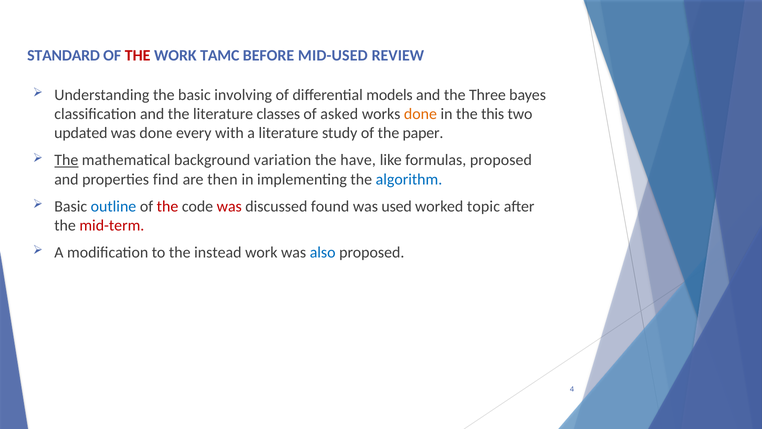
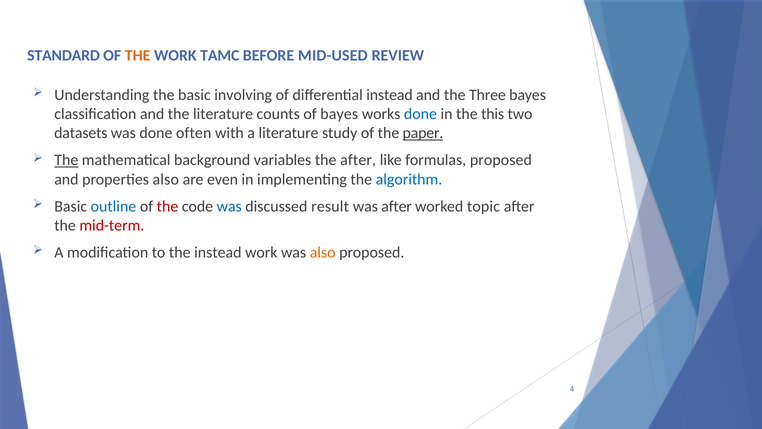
THE at (138, 55) colour: red -> orange
differential models: models -> instead
classes: classes -> counts
of asked: asked -> bayes
done at (420, 114) colour: orange -> blue
updated: updated -> datasets
every: every -> often
paper underline: none -> present
variation: variation -> variables
the have: have -> after
properties find: find -> also
then: then -> even
was at (229, 206) colour: red -> blue
found: found -> result
was used: used -> after
also at (323, 252) colour: blue -> orange
